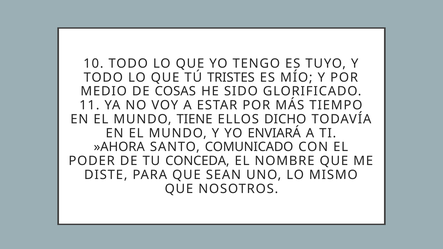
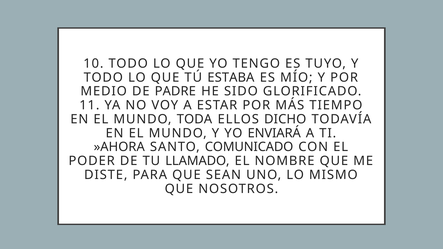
TRISTES: TRISTES -> ESTABA
COSAS: COSAS -> PADRE
TIENE: TIENE -> TODA
CONCEDA: CONCEDA -> LLAMADO
